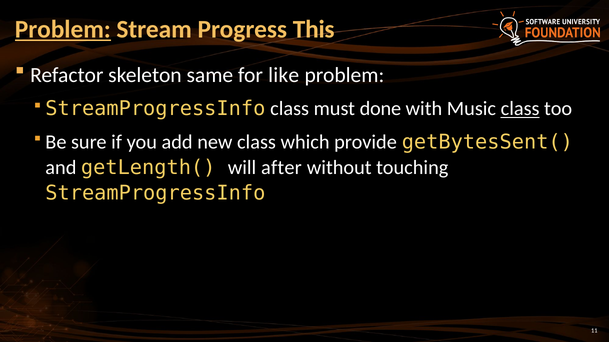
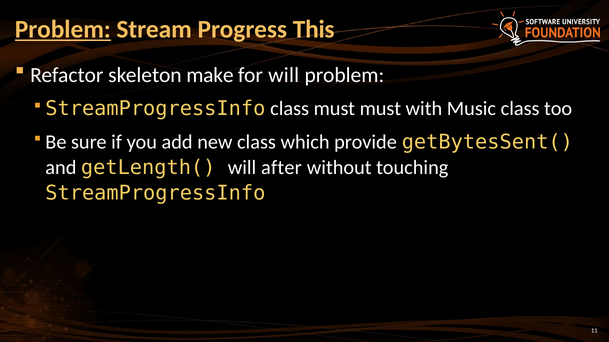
same: same -> make
for like: like -> will
must done: done -> must
class at (520, 109) underline: present -> none
